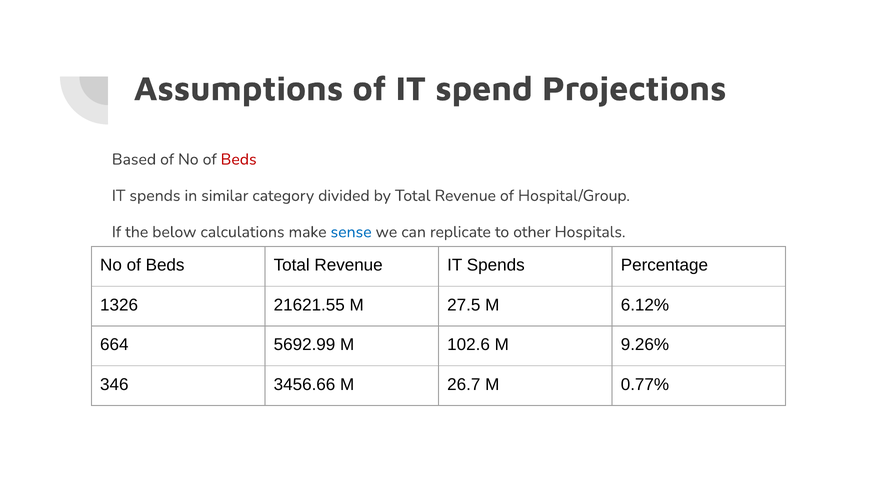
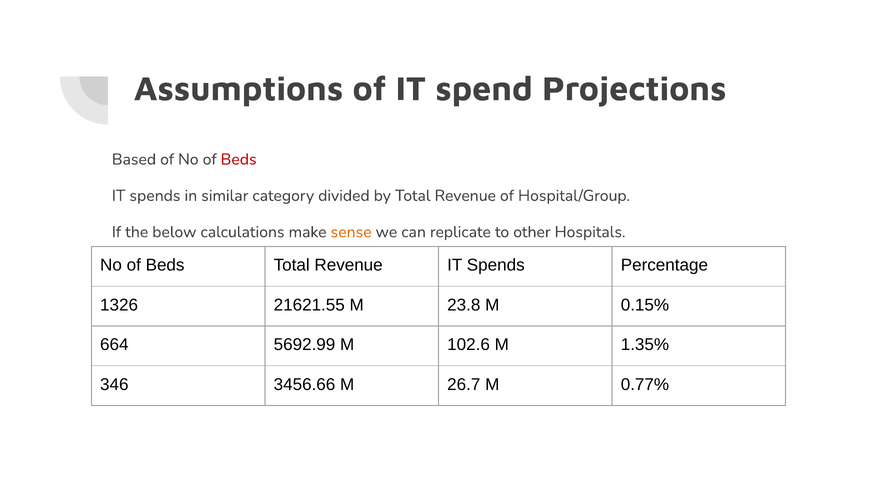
sense colour: blue -> orange
27.5: 27.5 -> 23.8
6.12%: 6.12% -> 0.15%
9.26%: 9.26% -> 1.35%
